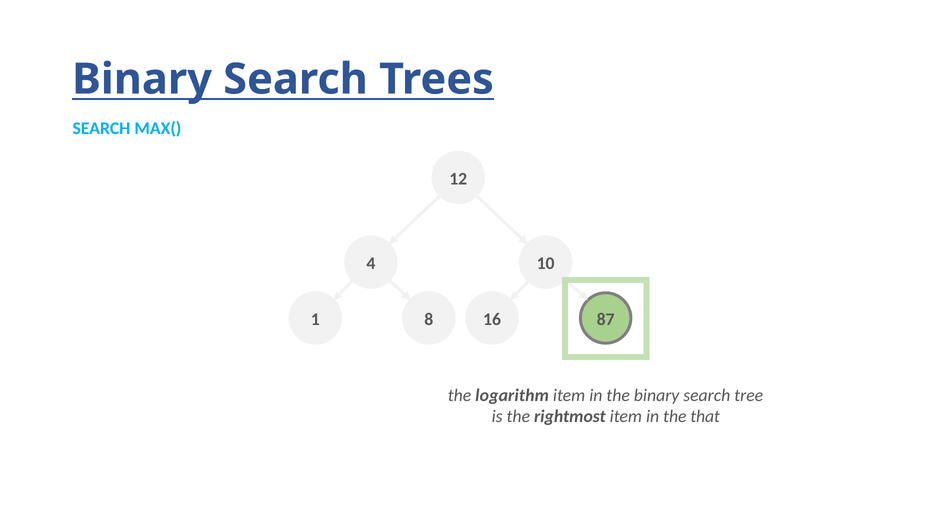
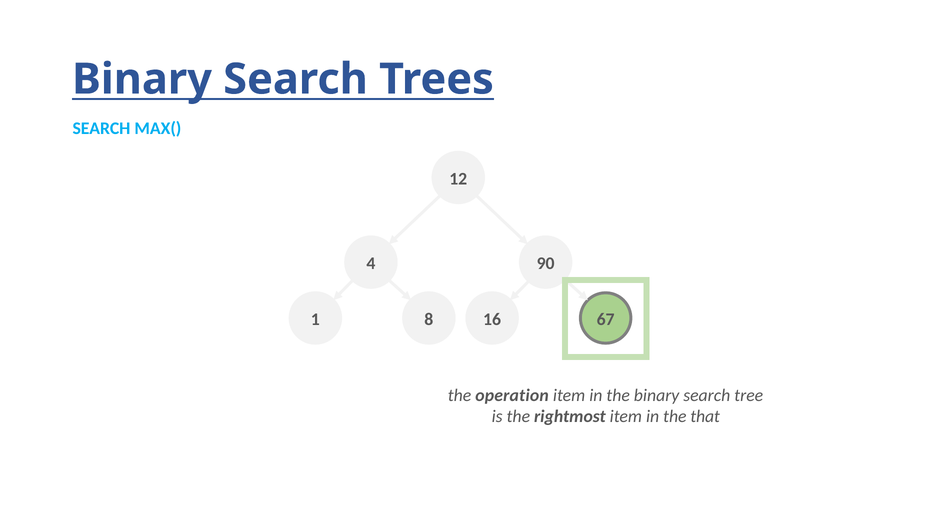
10: 10 -> 90
87: 87 -> 67
logarithm: logarithm -> operation
